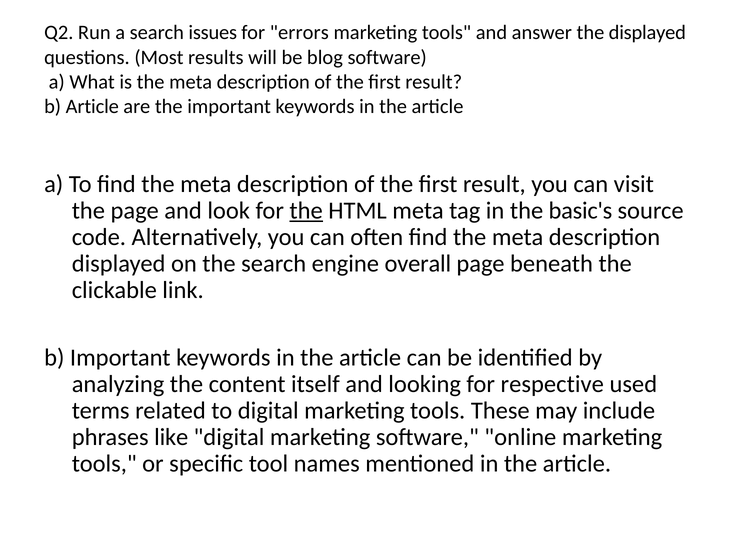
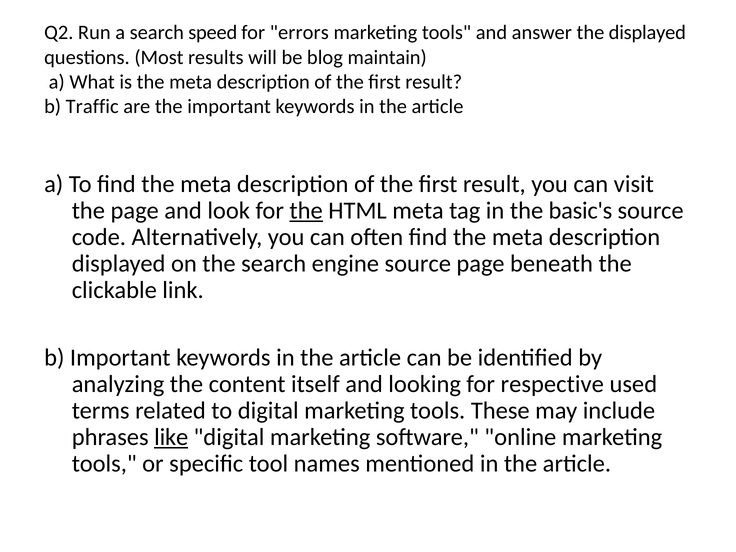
issues: issues -> speed
blog software: software -> maintain
b Article: Article -> Traffic
engine overall: overall -> source
like underline: none -> present
